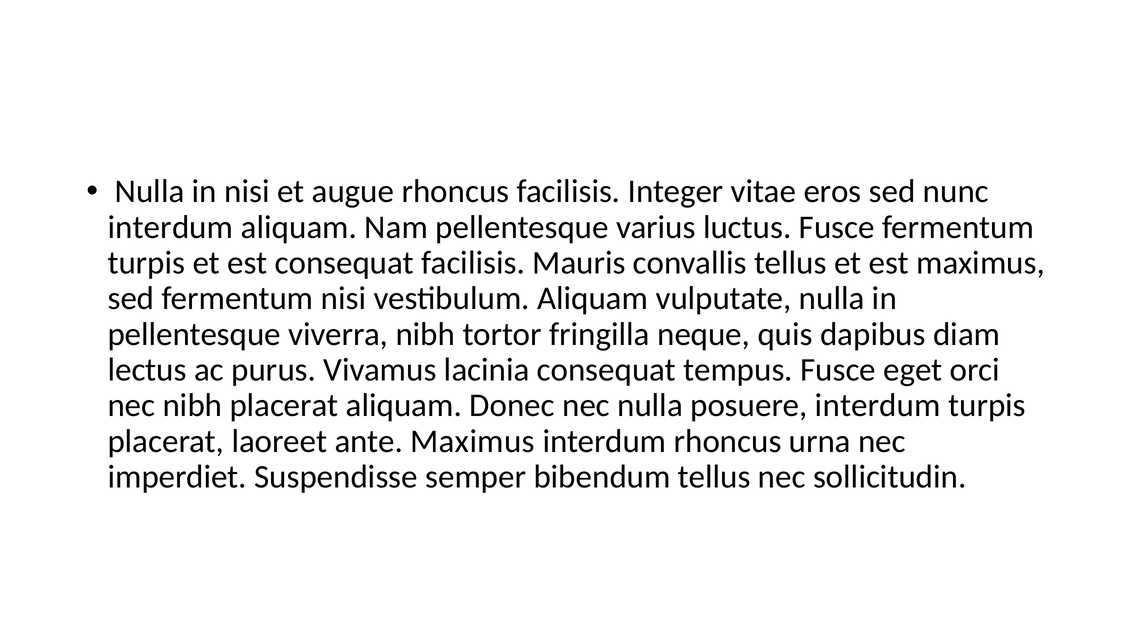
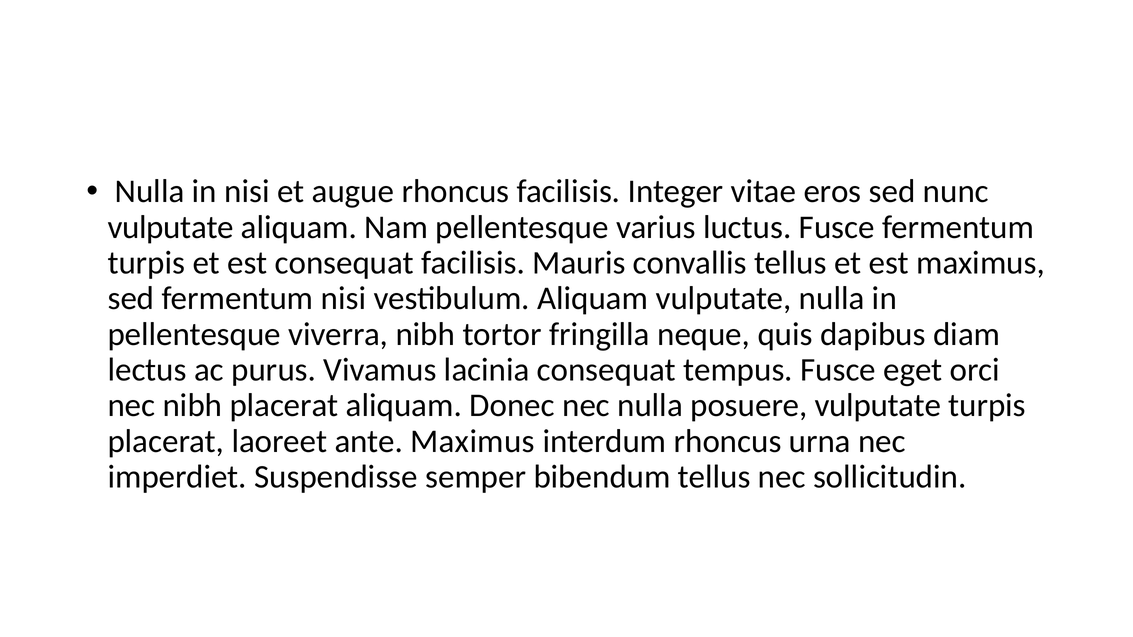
interdum at (170, 227): interdum -> vulputate
posuere interdum: interdum -> vulputate
